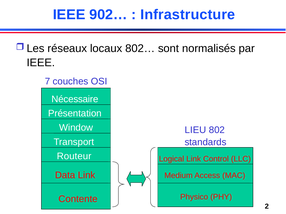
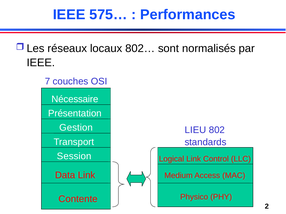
902…: 902… -> 575…
Infrastructure: Infrastructure -> Performances
Window: Window -> Gestion
Routeur: Routeur -> Session
